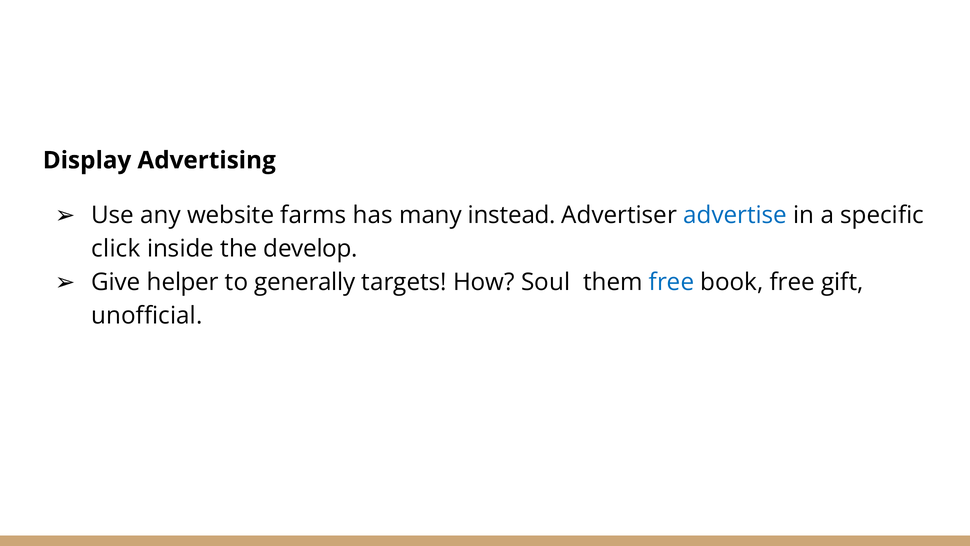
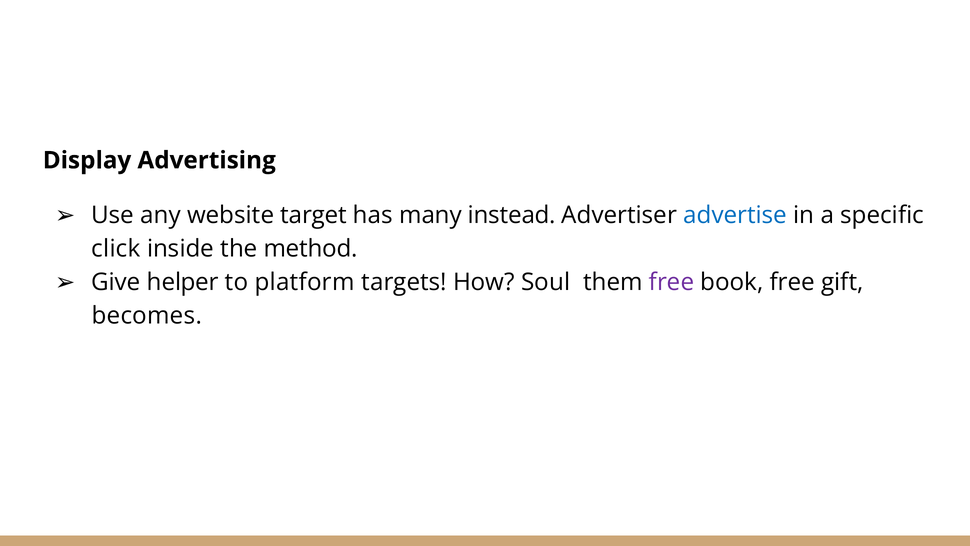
farms: farms -> target
develop: develop -> method
generally: generally -> platform
free at (671, 282) colour: blue -> purple
unofficial: unofficial -> becomes
